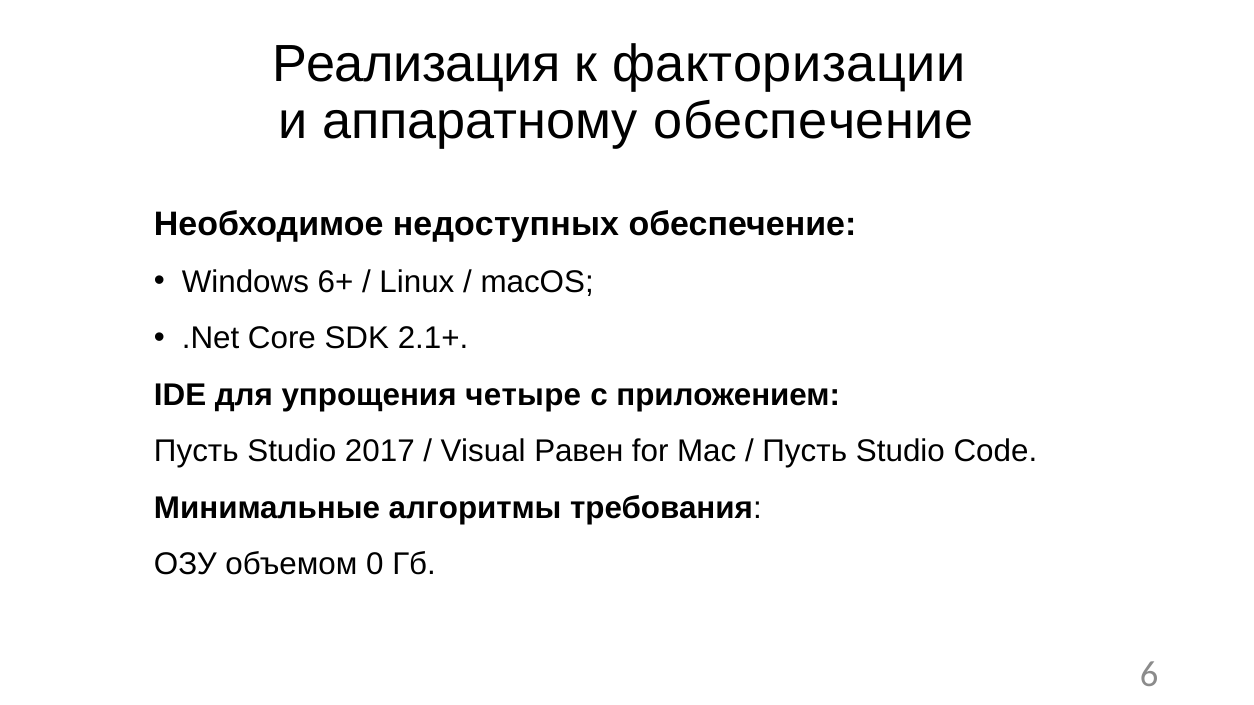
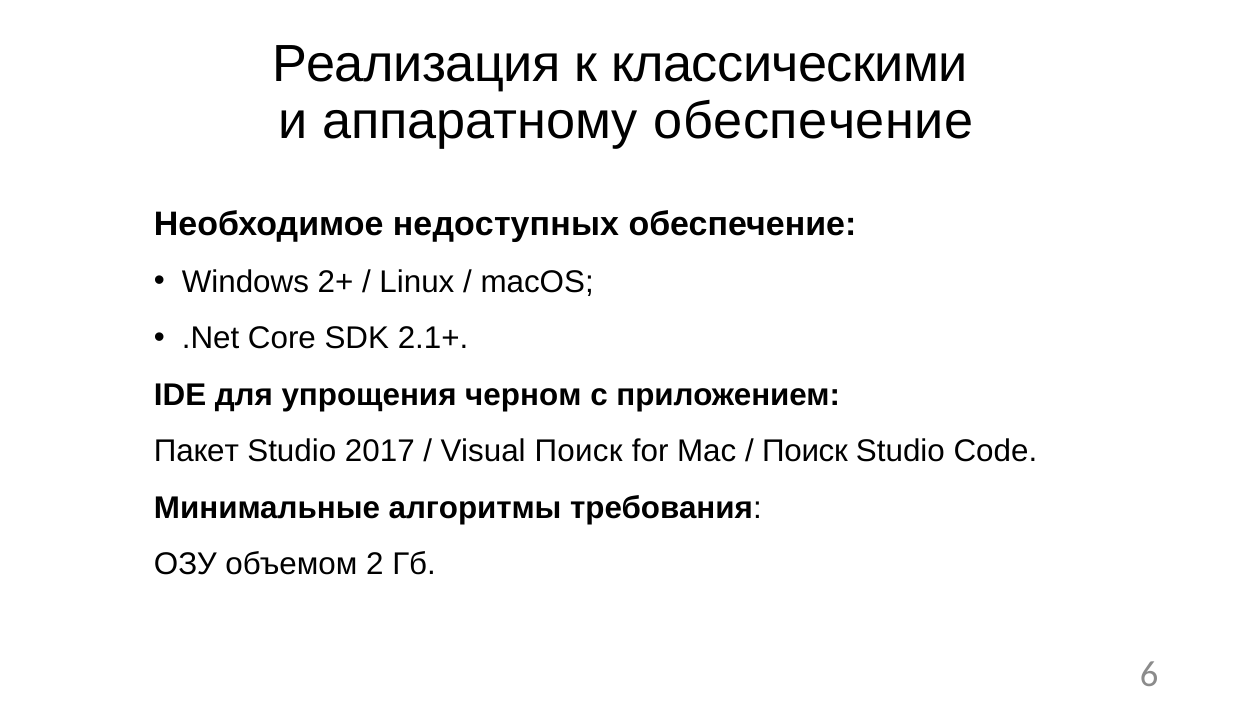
факторизации: факторизации -> классическими
6+: 6+ -> 2+
четыре: четыре -> черном
Пусть at (196, 452): Пусть -> Пакет
Visual Равен: Равен -> Поиск
Пусть at (805, 452): Пусть -> Поиск
0: 0 -> 2
